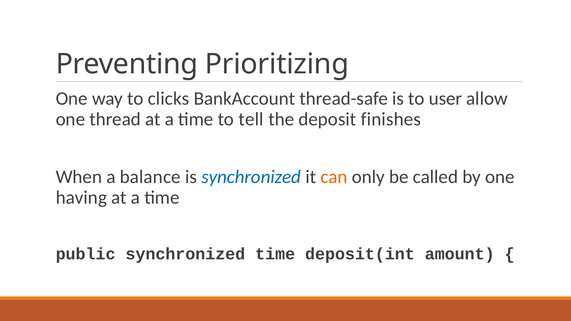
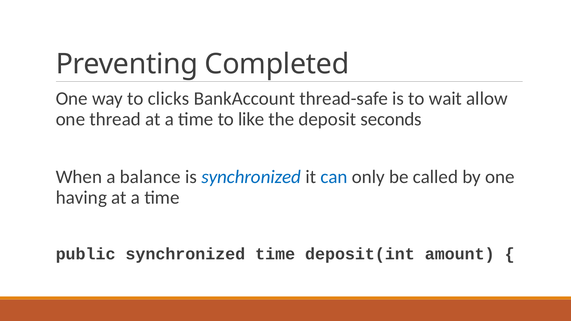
Prioritizing: Prioritizing -> Completed
user: user -> wait
tell: tell -> like
finishes: finishes -> seconds
can colour: orange -> blue
